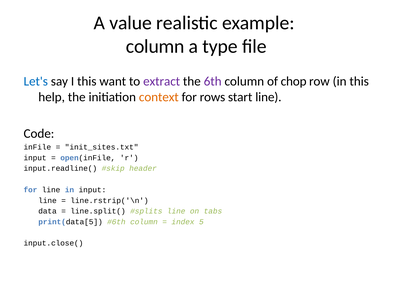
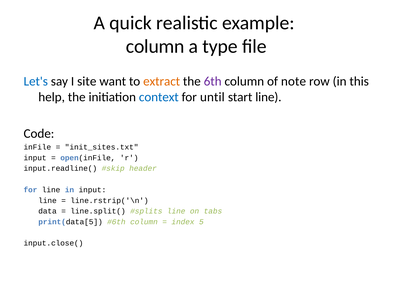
value: value -> quick
I this: this -> site
extract colour: purple -> orange
chop: chop -> note
context colour: orange -> blue
rows: rows -> until
